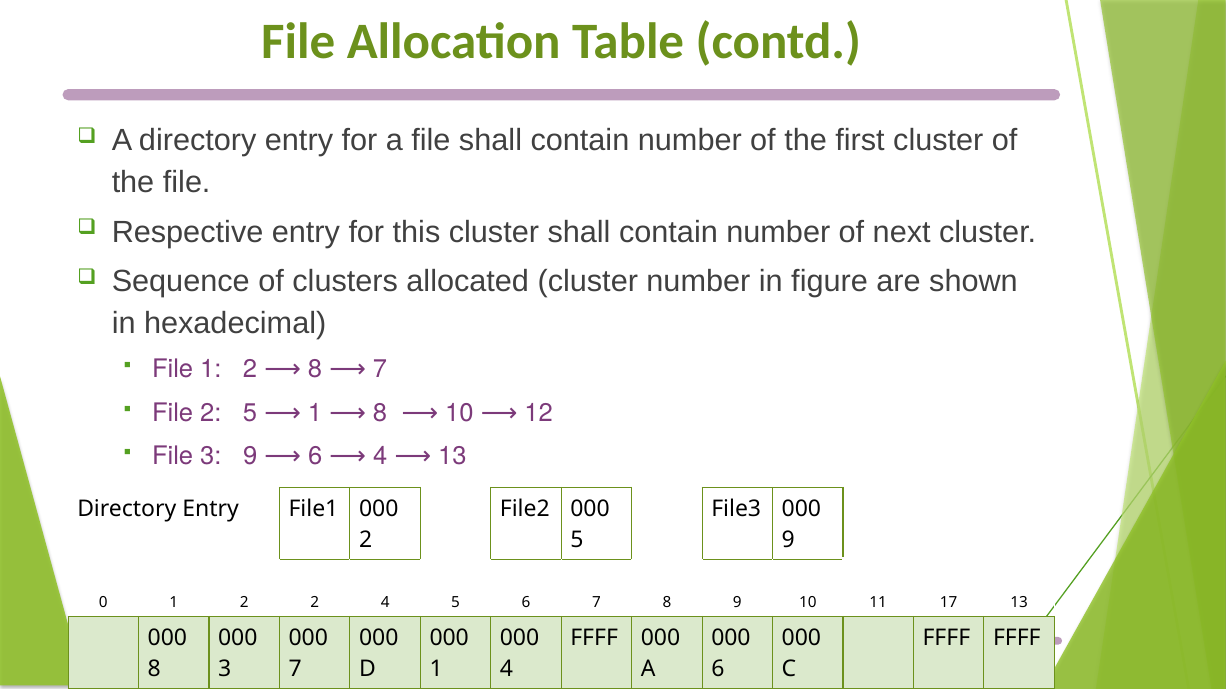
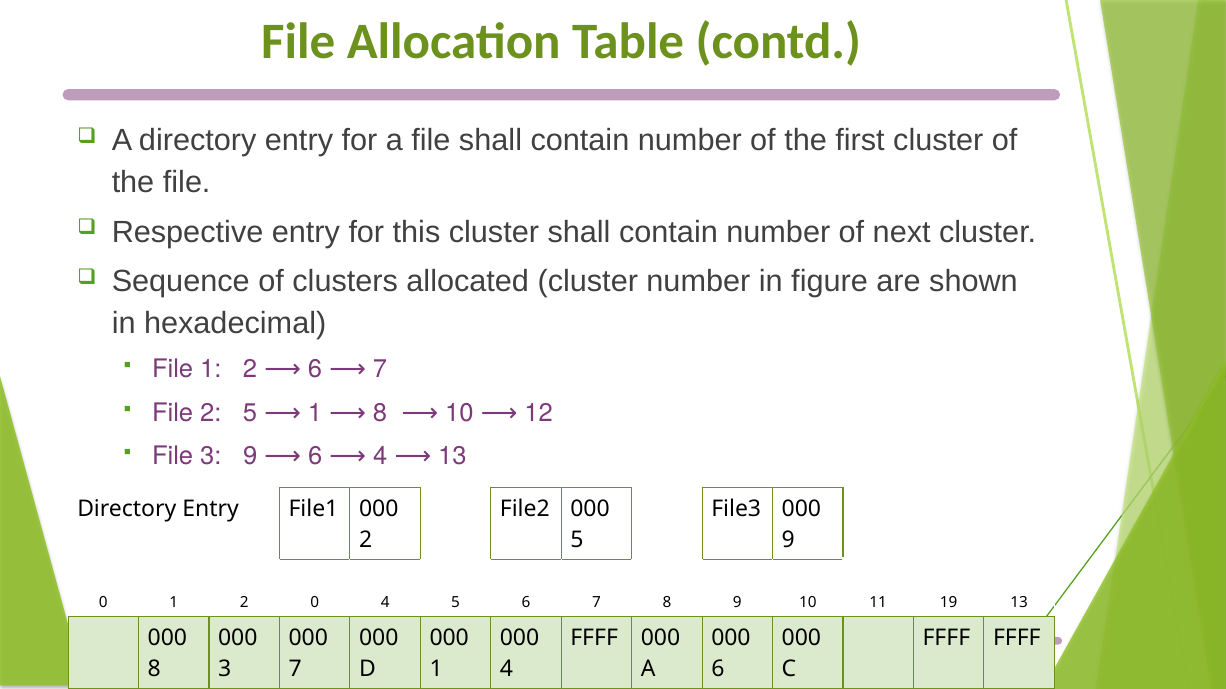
2 8: 8 -> 6
2 2: 2 -> 0
17: 17 -> 19
